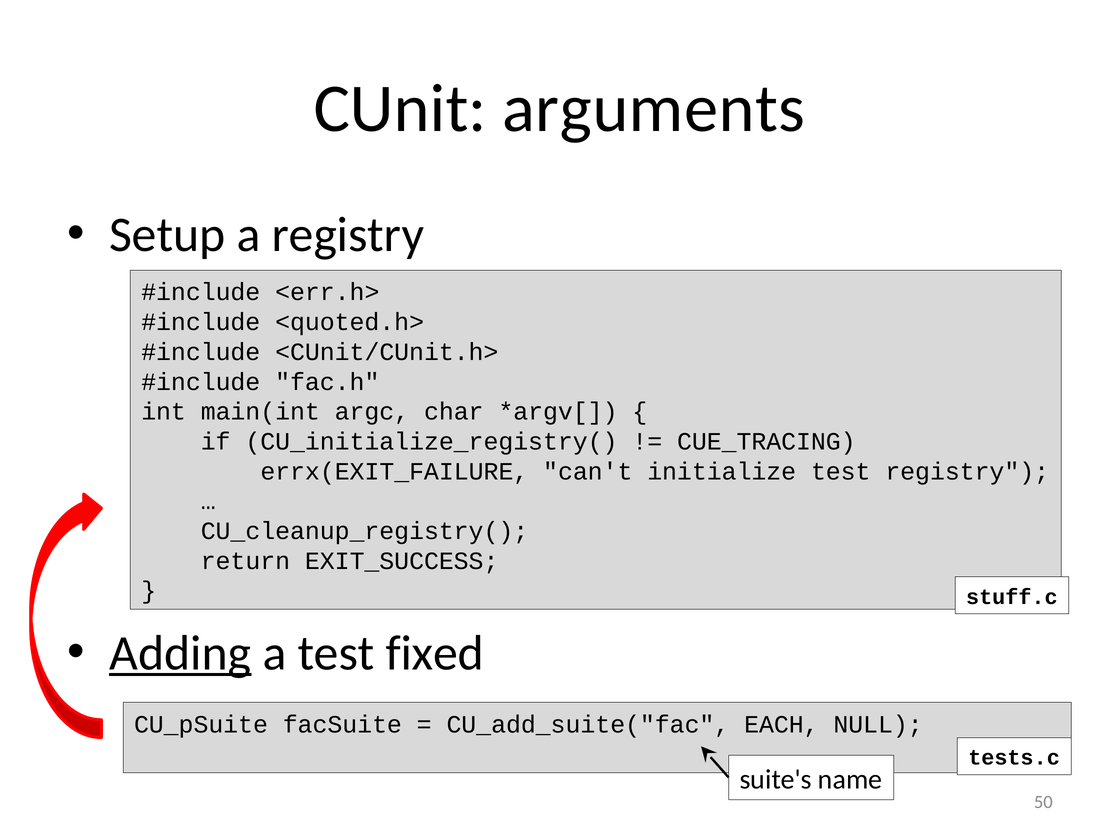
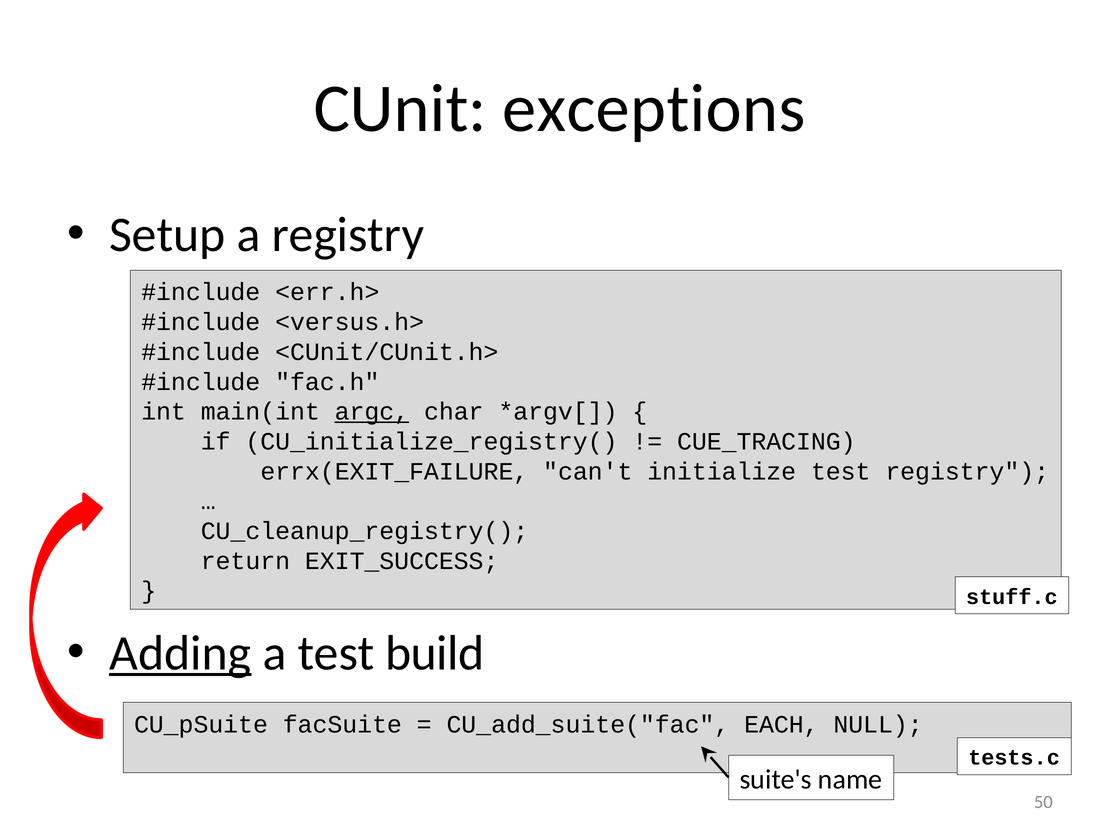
arguments: arguments -> exceptions
<quoted.h>: <quoted.h> -> <versus.h>
argc underline: none -> present
fixed: fixed -> build
